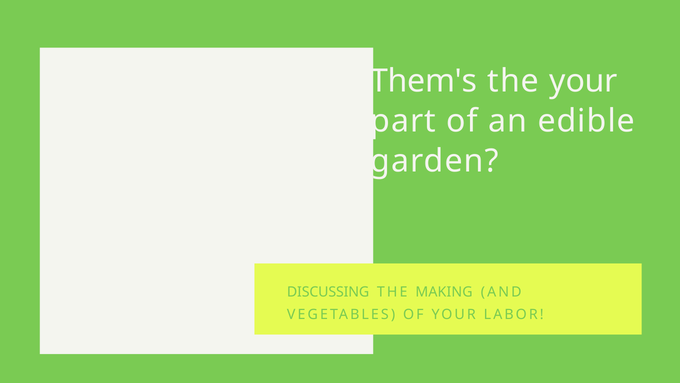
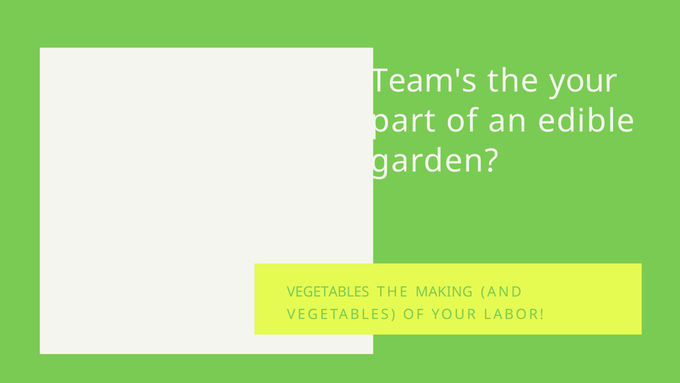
Them's: Them's -> Team's
DISCUSSING at (328, 292): DISCUSSING -> VEGETABLES
